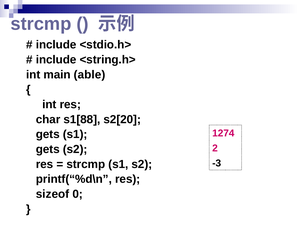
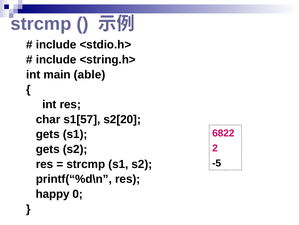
s1[88: s1[88 -> s1[57
1274: 1274 -> 6822
-3: -3 -> -5
sizeof: sizeof -> happy
